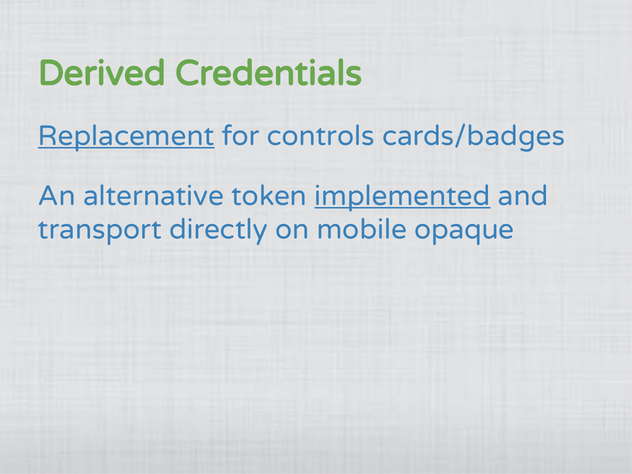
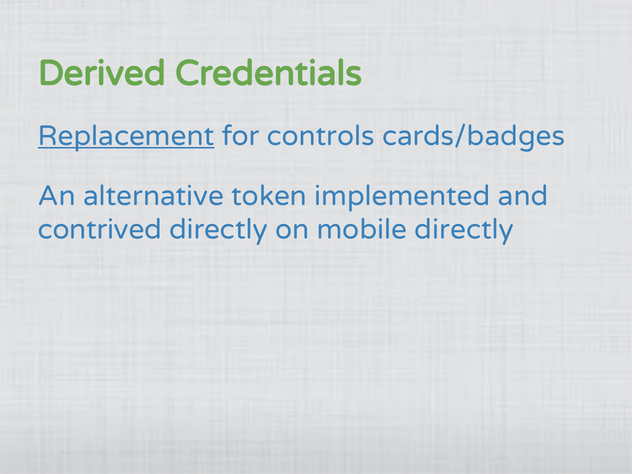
implemented underline: present -> none
transport: transport -> contrived
mobile opaque: opaque -> directly
